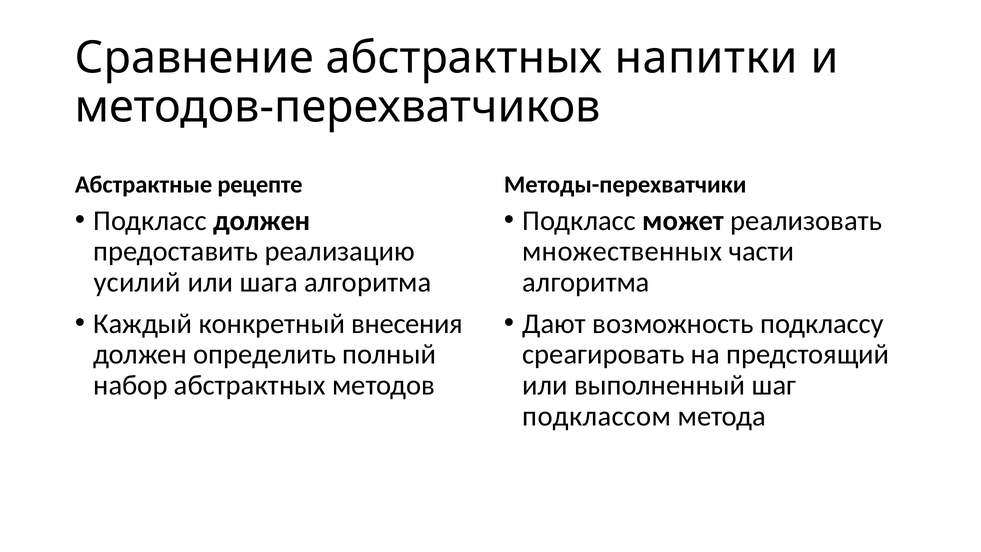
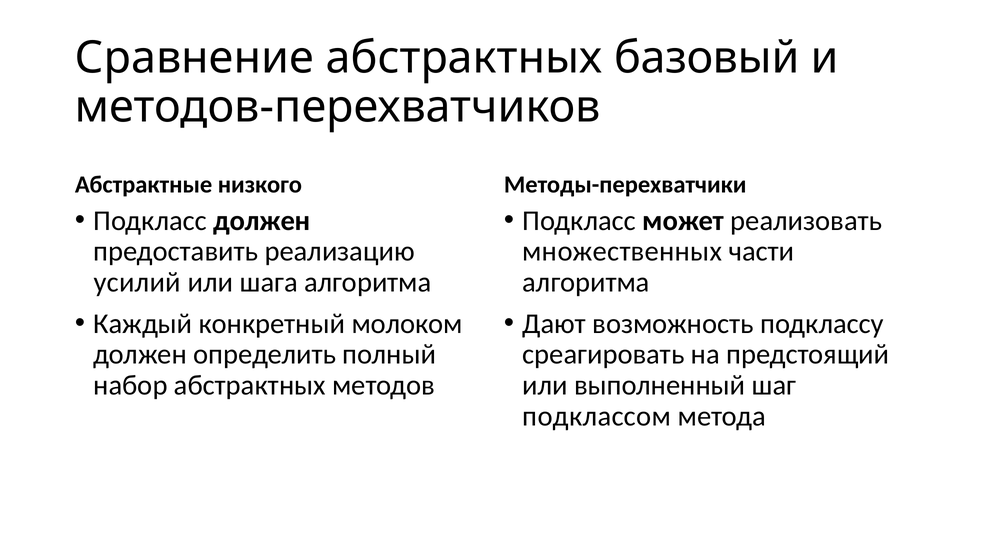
напитки: напитки -> базовый
рецепте: рецепте -> низкого
внесения: внесения -> молоком
